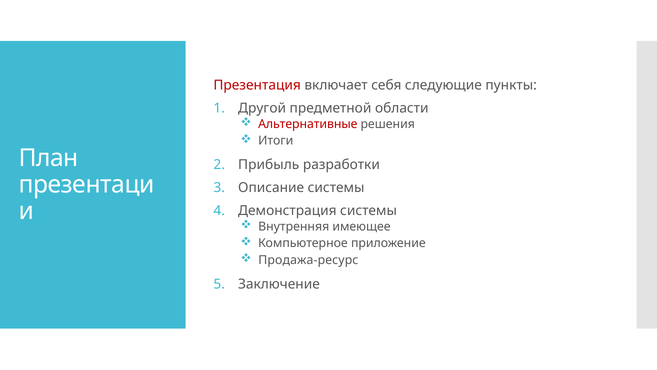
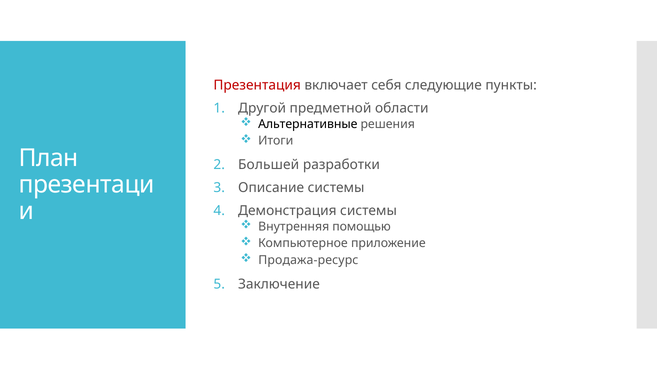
Альтернативные colour: red -> black
Прибыль: Прибыль -> Большей
имеющее: имеющее -> помощью
